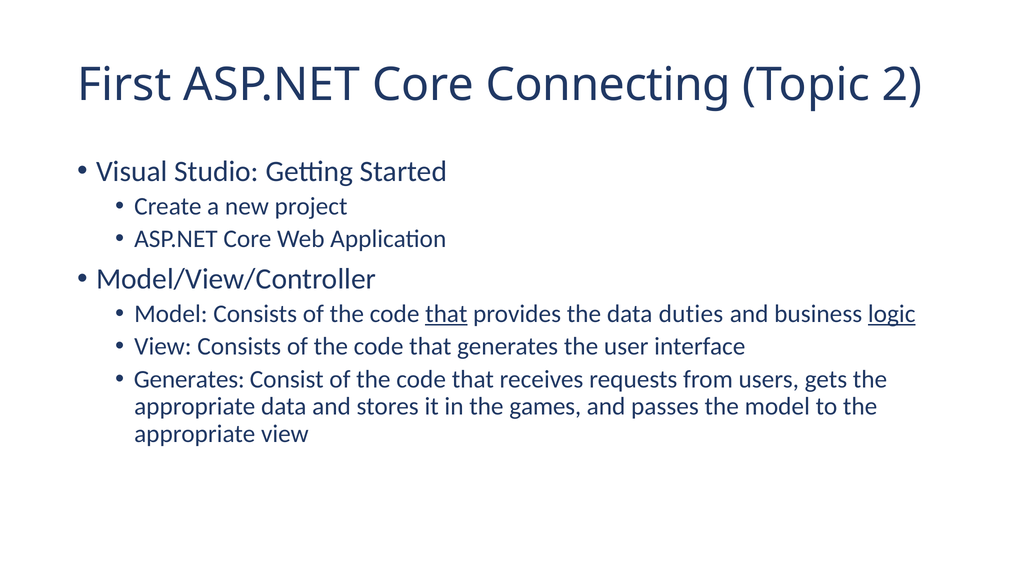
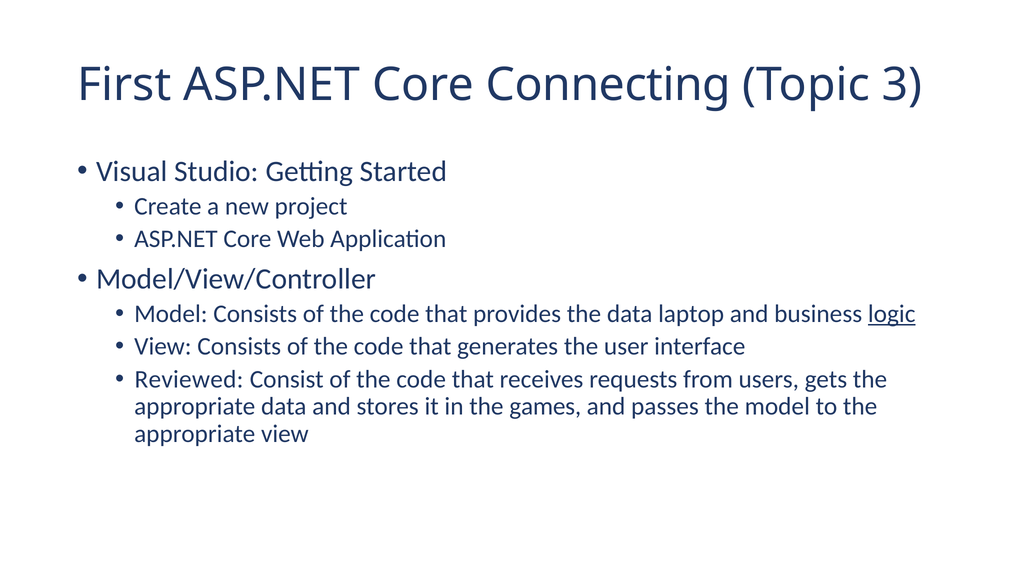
2: 2 -> 3
that at (446, 314) underline: present -> none
duties: duties -> laptop
Generates at (189, 379): Generates -> Reviewed
